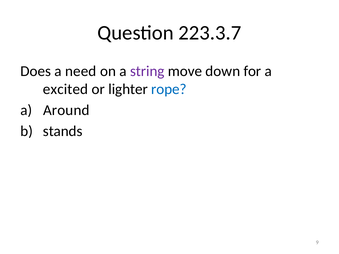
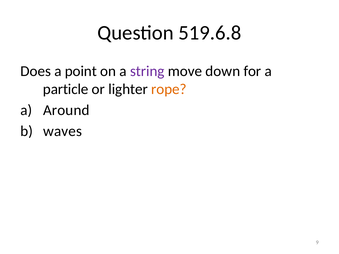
223.3.7: 223.3.7 -> 519.6.8
need: need -> point
excited: excited -> particle
rope colour: blue -> orange
stands: stands -> waves
